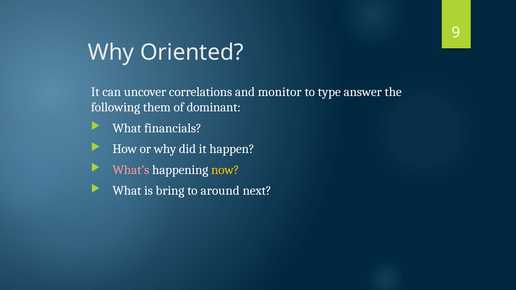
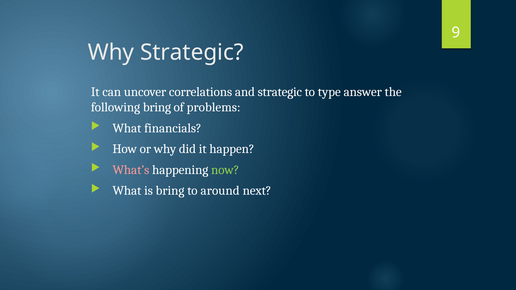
Why Oriented: Oriented -> Strategic
and monitor: monitor -> strategic
following them: them -> bring
dominant: dominant -> problems
now colour: yellow -> light green
